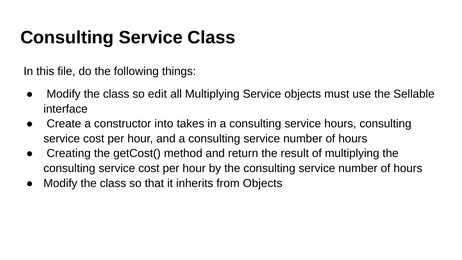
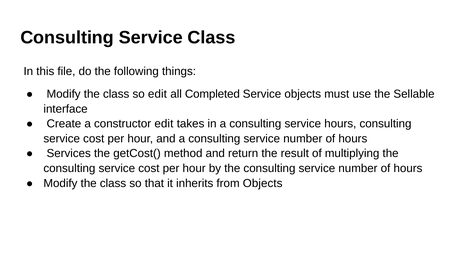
all Multiplying: Multiplying -> Completed
constructor into: into -> edit
Creating: Creating -> Services
